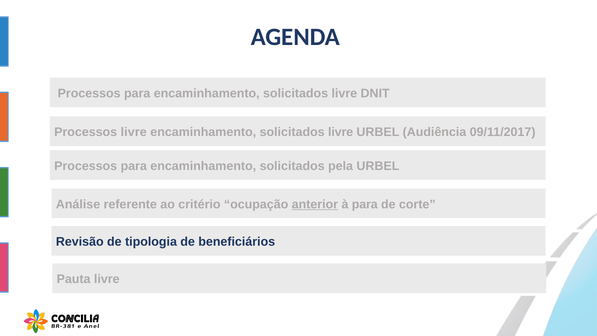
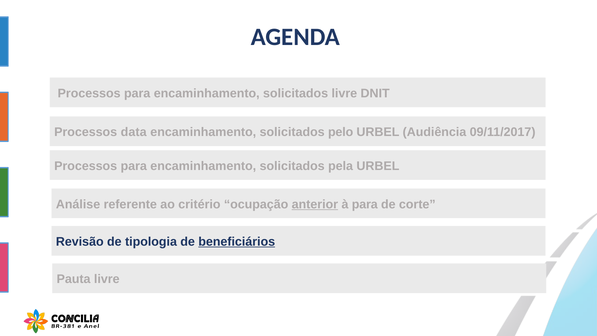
Processos livre: livre -> data
livre at (341, 132): livre -> pelo
beneficiários underline: none -> present
